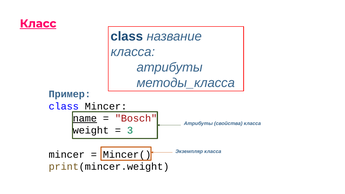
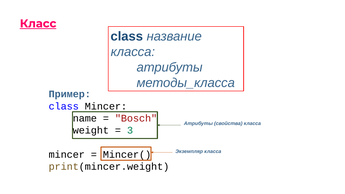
name underline: present -> none
